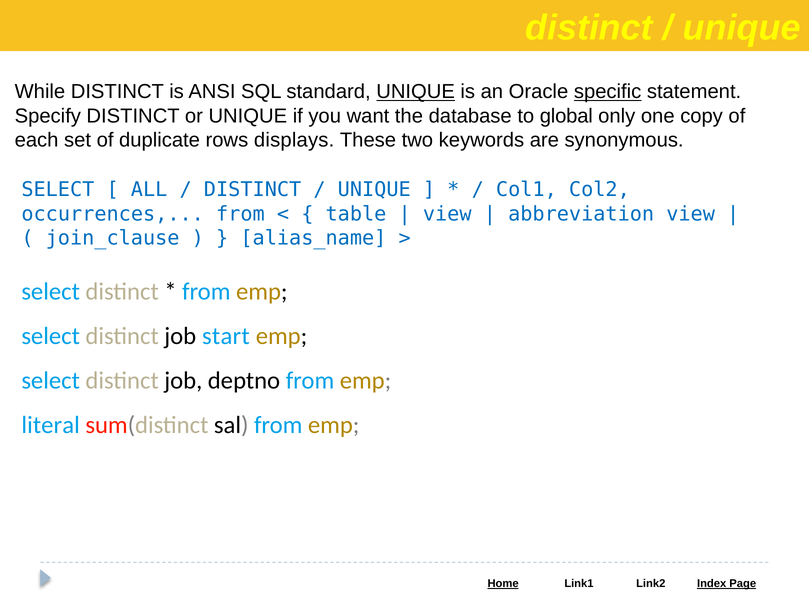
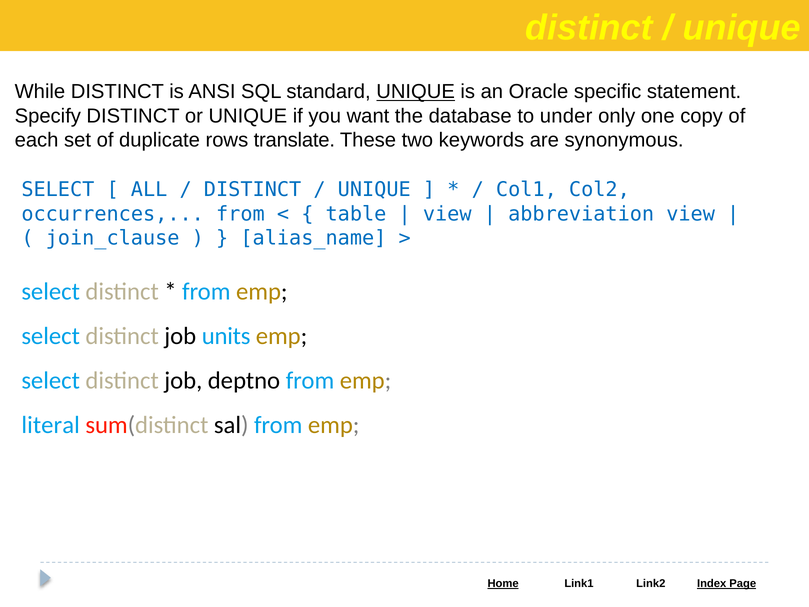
specific underline: present -> none
global: global -> under
displays: displays -> translate
start: start -> units
